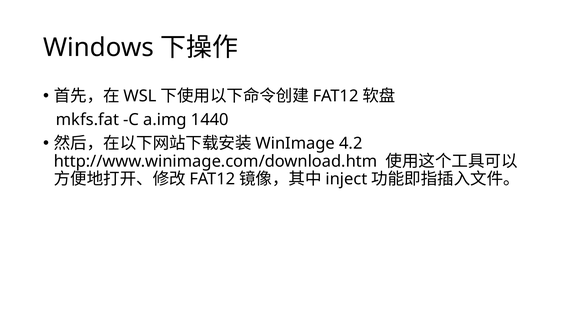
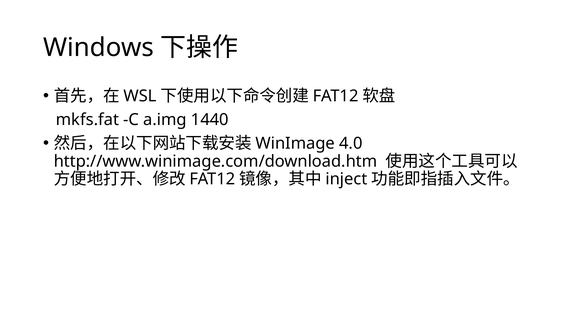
4.2: 4.2 -> 4.0
